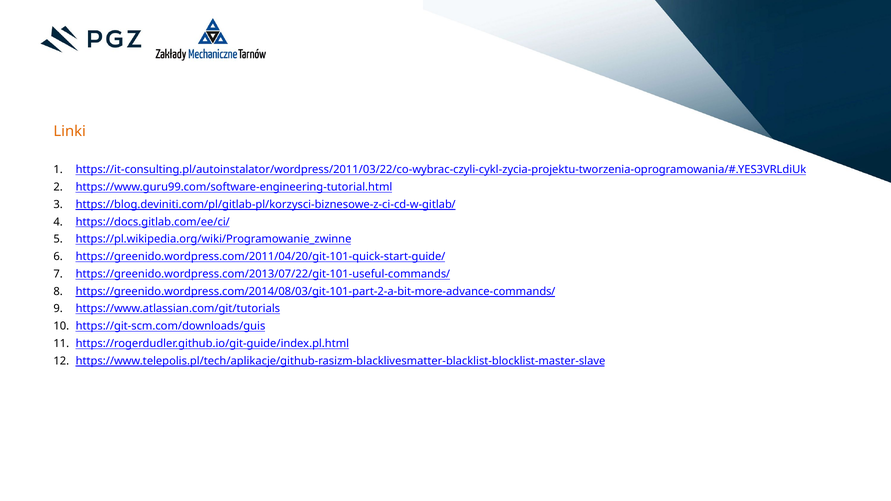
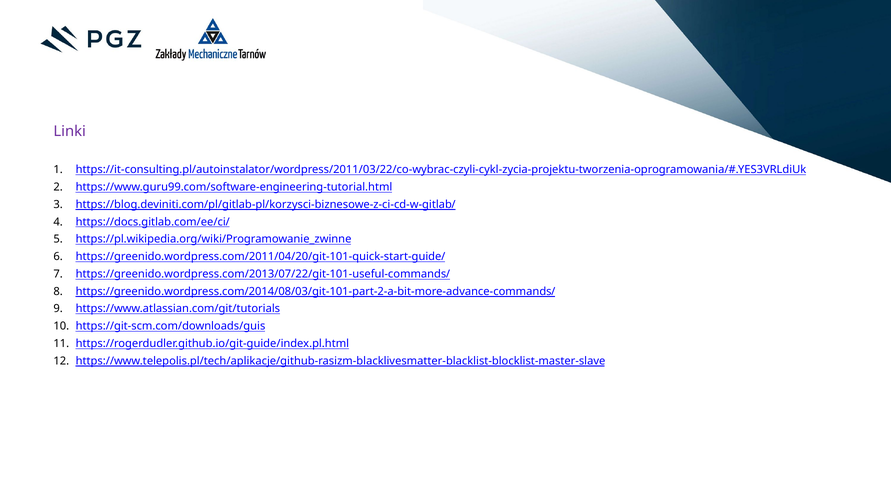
Linki colour: orange -> purple
